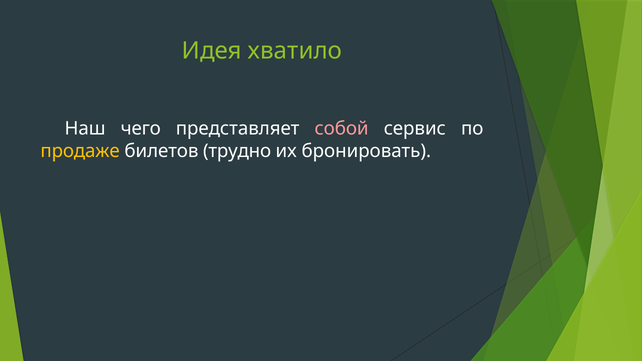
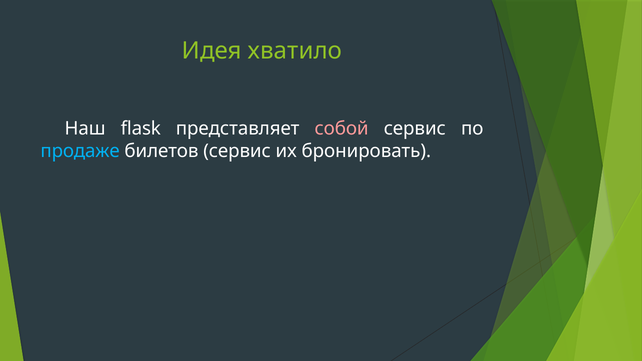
чего: чего -> flask
продаже colour: yellow -> light blue
билетов трудно: трудно -> сервис
